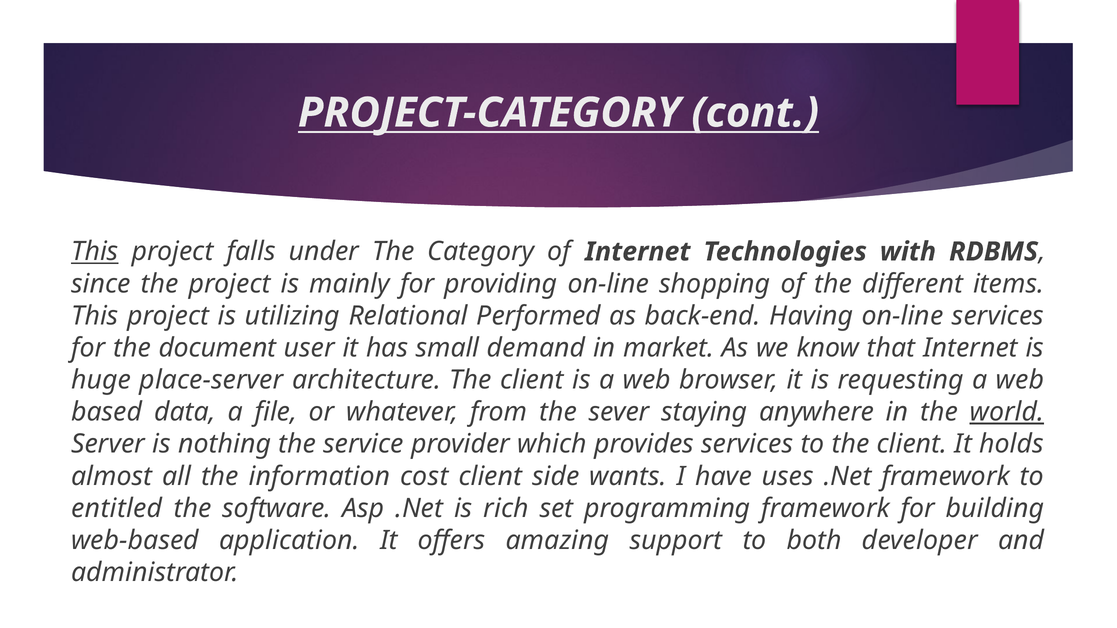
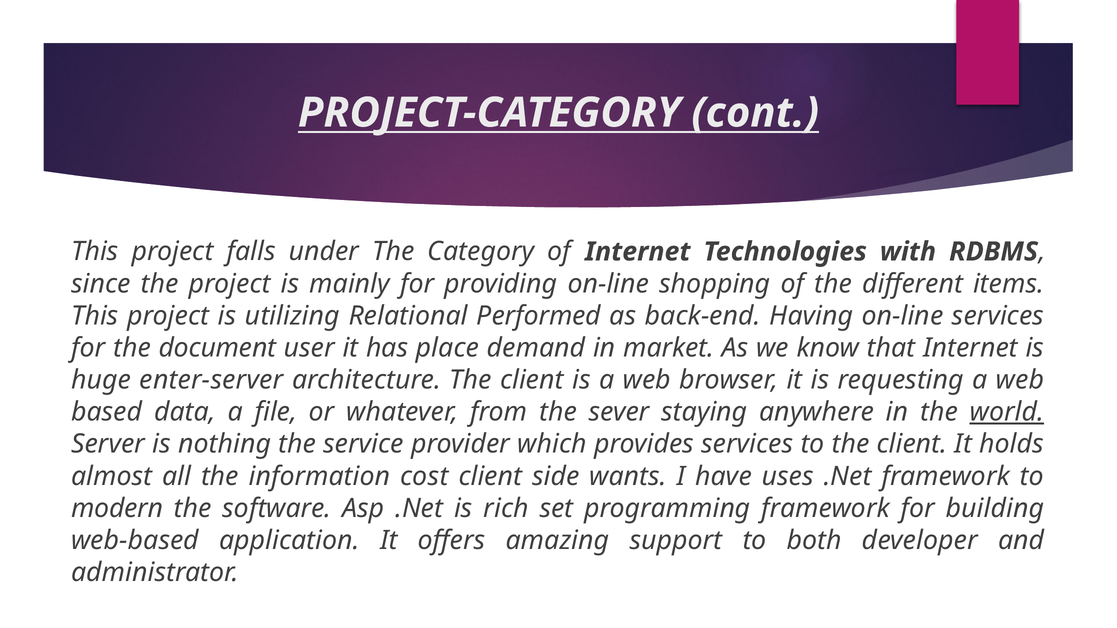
This at (95, 252) underline: present -> none
small: small -> place
place-server: place-server -> enter-server
entitled: entitled -> modern
